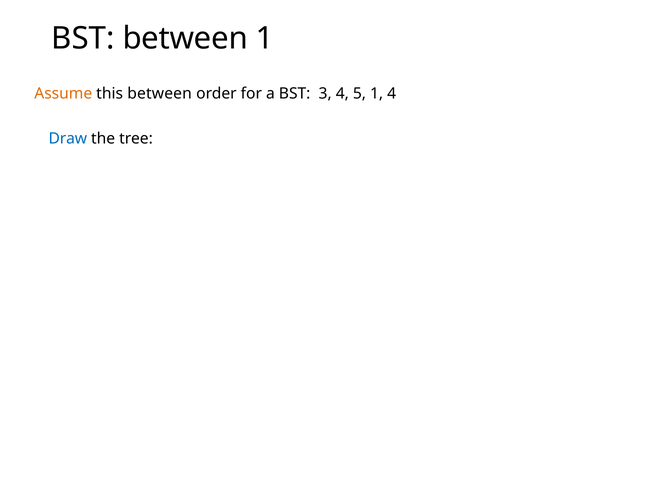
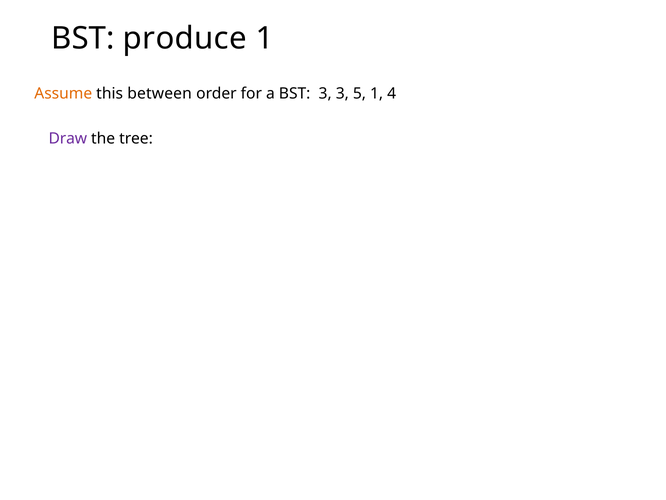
BST between: between -> produce
3 4: 4 -> 3
Draw colour: blue -> purple
